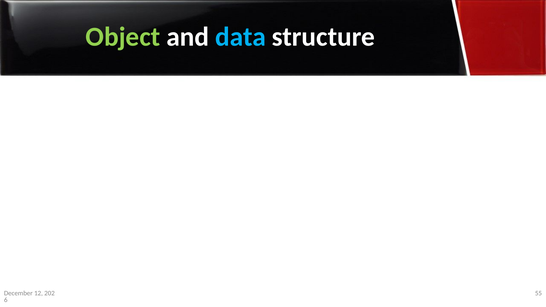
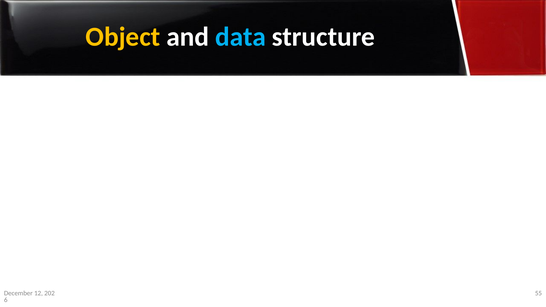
Object colour: light green -> yellow
